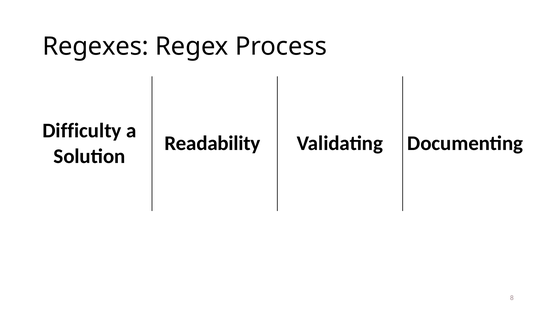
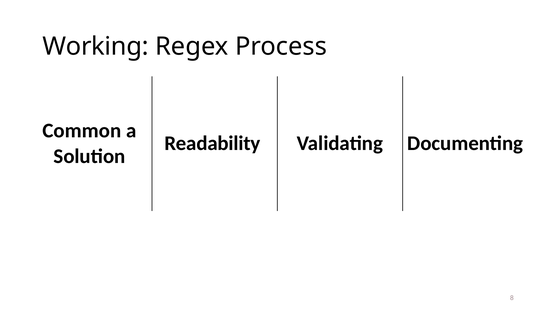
Regexes: Regexes -> Working
Difficulty: Difficulty -> Common
